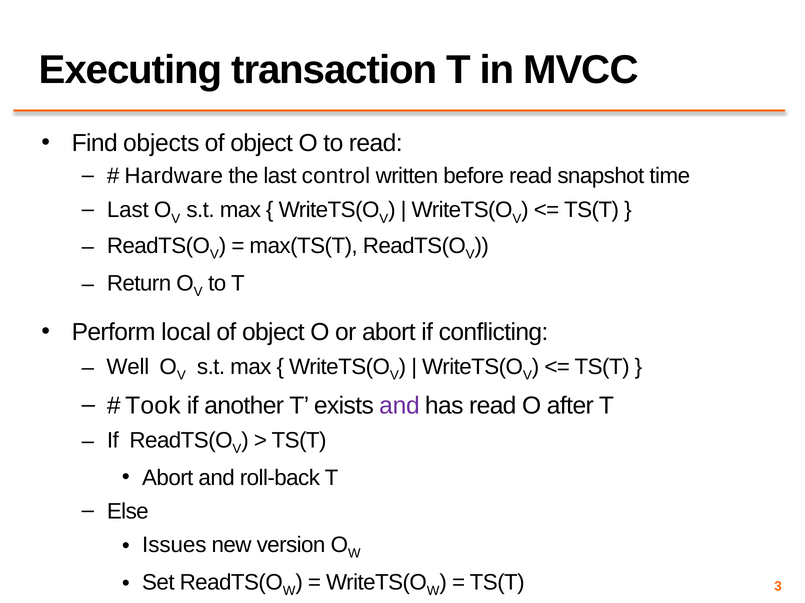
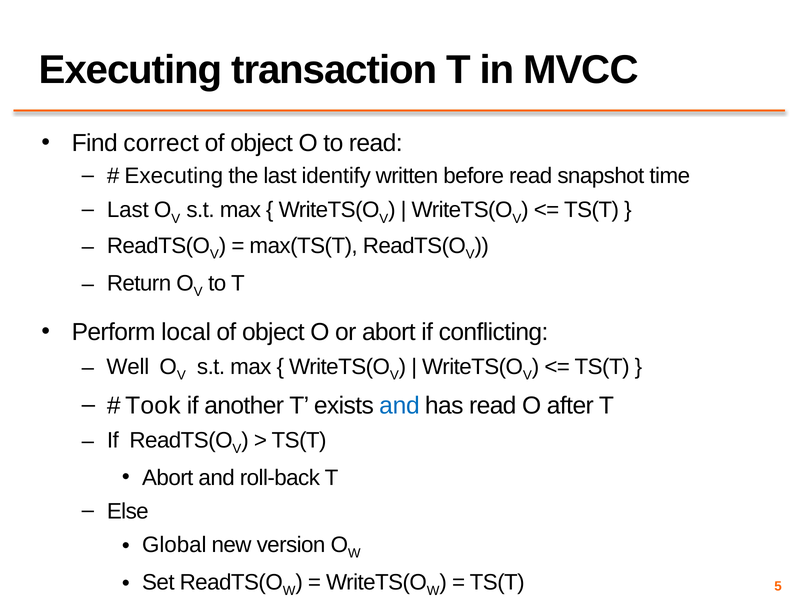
objects: objects -> correct
Hardware at (174, 176): Hardware -> Executing
control: control -> identify
and at (399, 406) colour: purple -> blue
Issues: Issues -> Global
3: 3 -> 5
